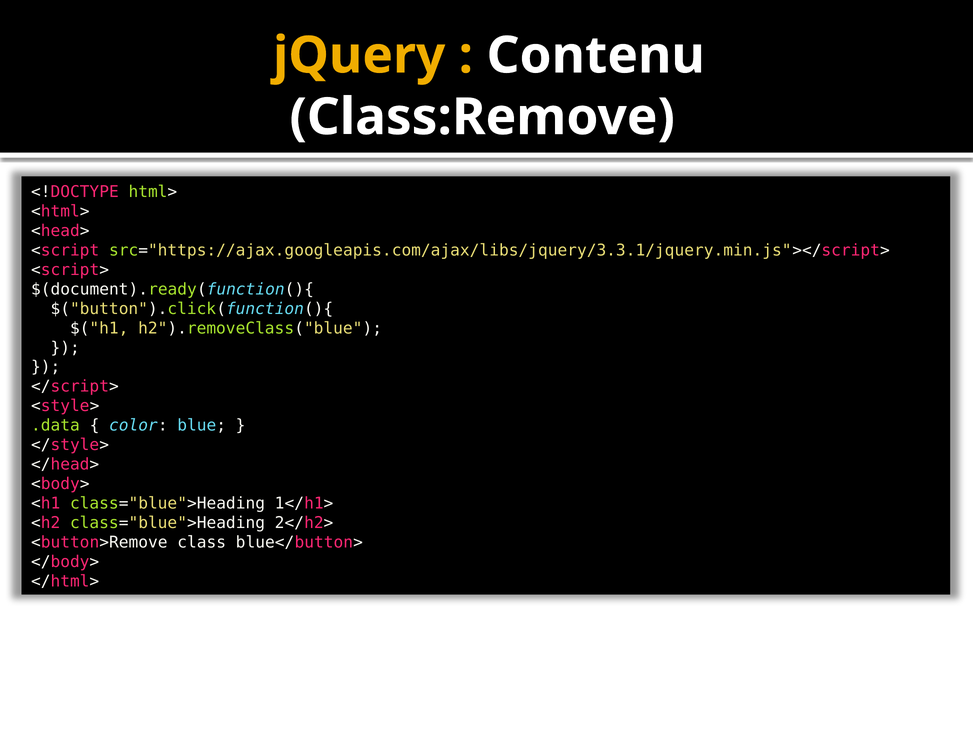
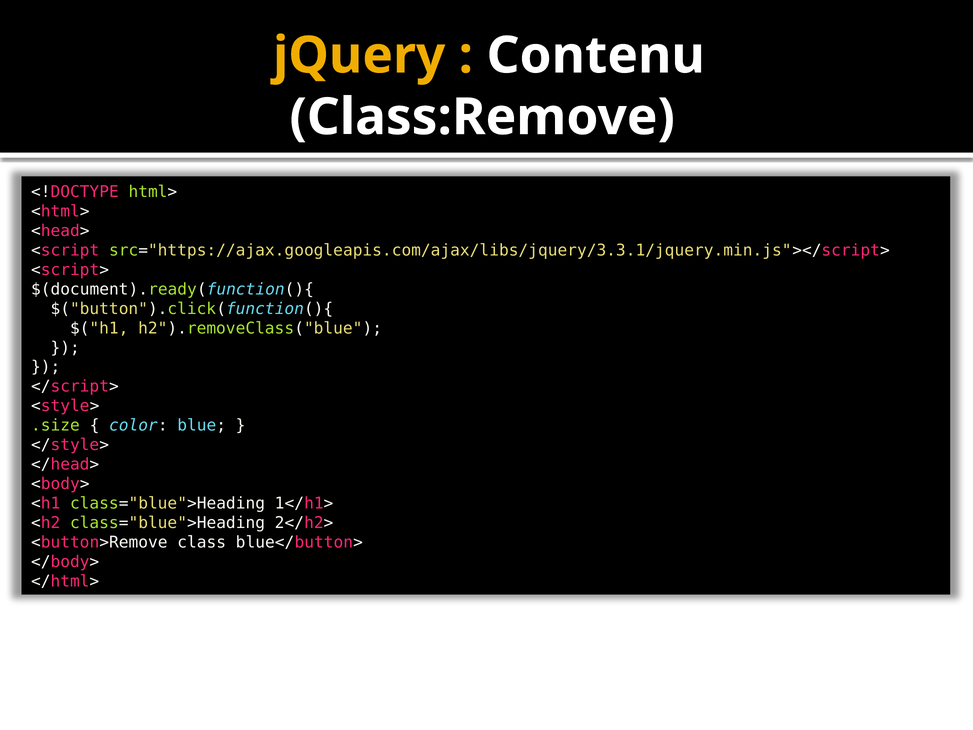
.data: .data -> .size
